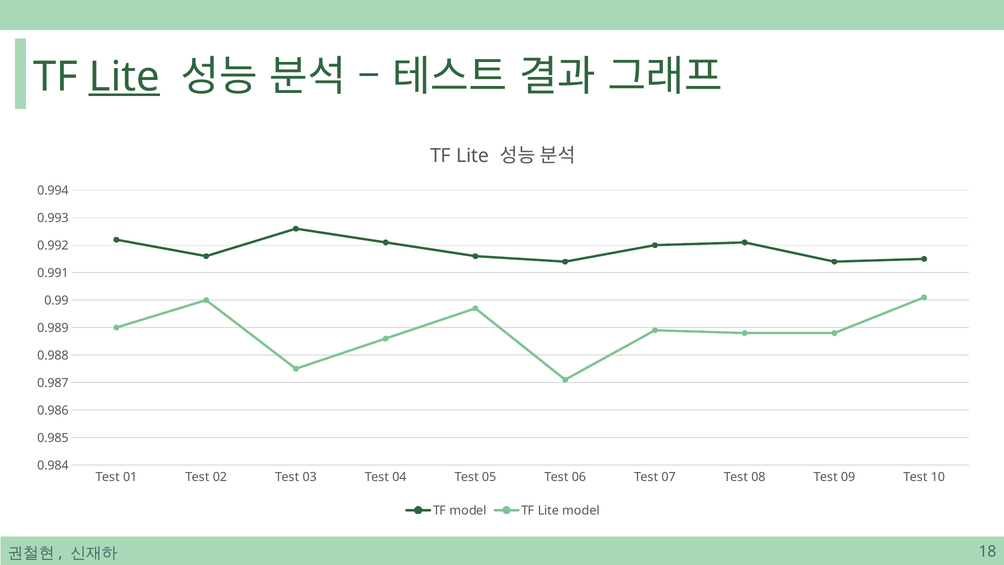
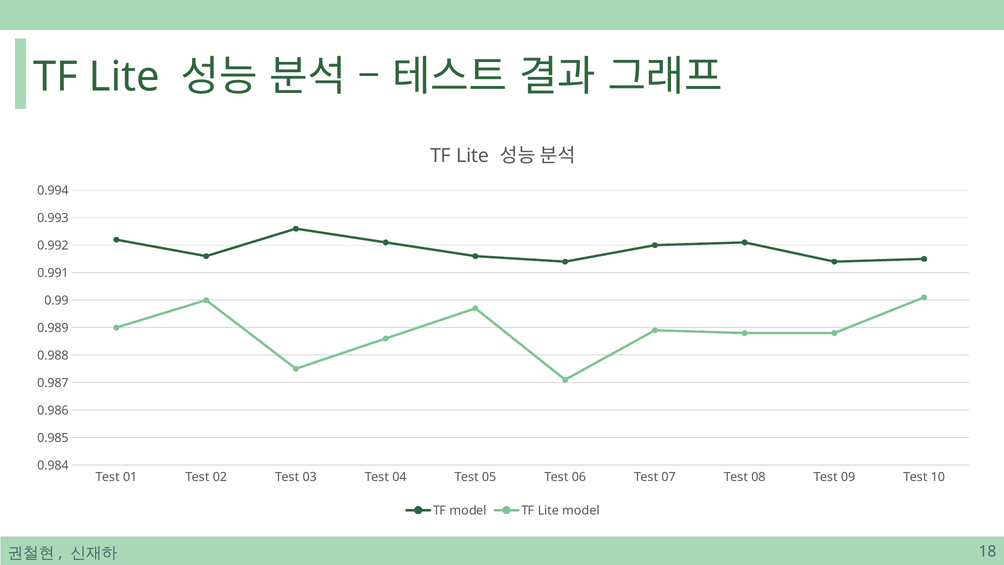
Lite at (124, 77) underline: present -> none
